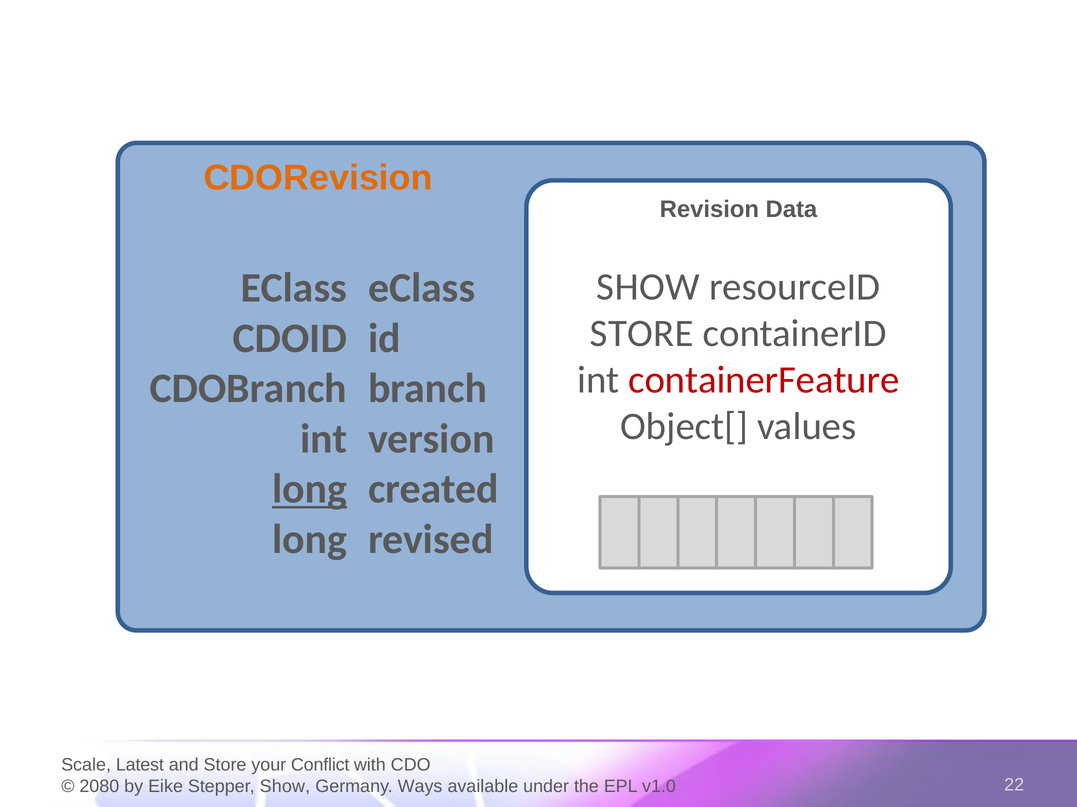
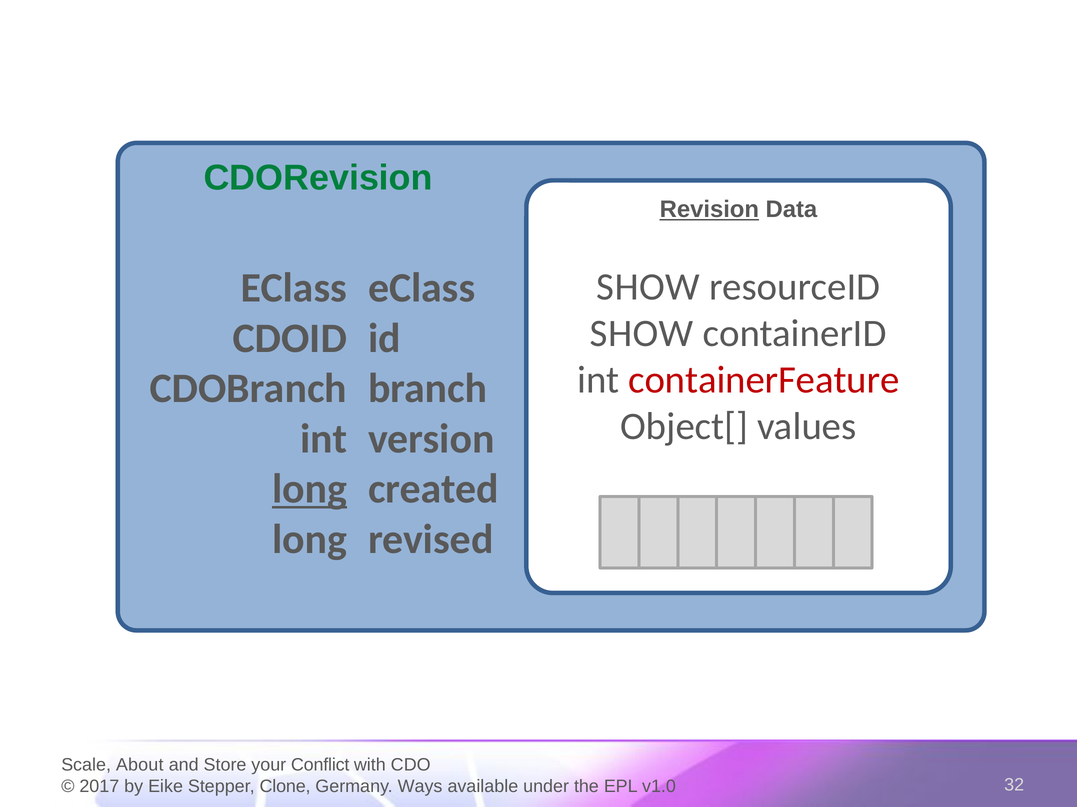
CDORevision colour: orange -> green
Revision underline: none -> present
STORE at (642, 334): STORE -> SHOW
Latest: Latest -> About
2080: 2080 -> 2017
Stepper Show: Show -> Clone
22: 22 -> 32
